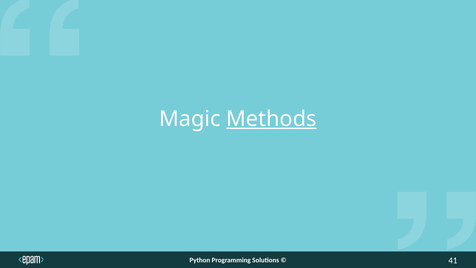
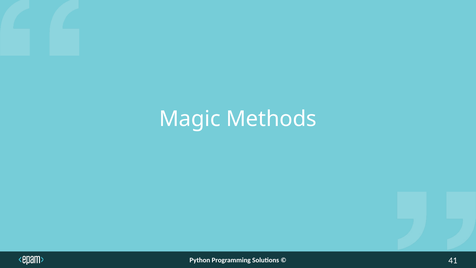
Methods underline: present -> none
